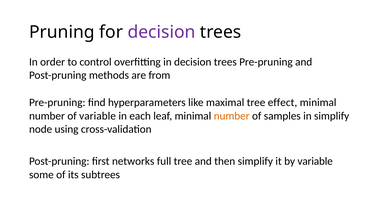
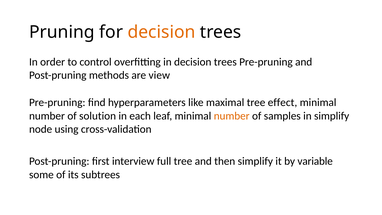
decision at (162, 32) colour: purple -> orange
from: from -> view
of variable: variable -> solution
networks: networks -> interview
